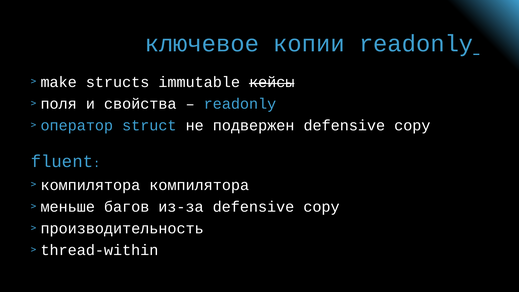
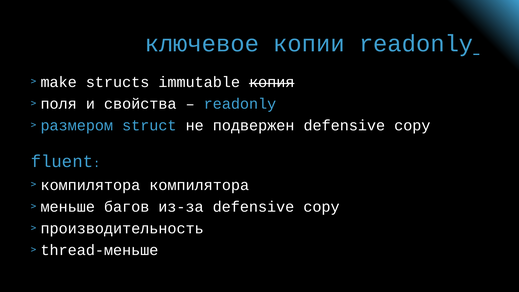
кейсы: кейсы -> копия
оператор: оператор -> размером
thread-within: thread-within -> thread-меньше
